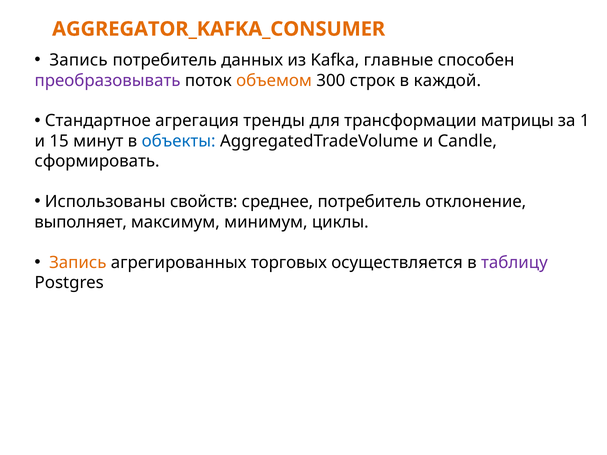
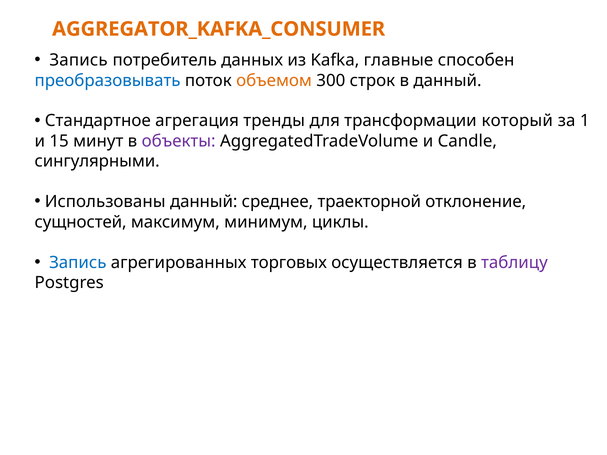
преобразовывать colour: purple -> blue
в каждой: каждой -> данный
матрицы: матрицы -> который
объекты colour: blue -> purple
сформировать: сформировать -> сингулярными
Использованы свойств: свойств -> данный
среднее потребитель: потребитель -> траекторной
выполняет: выполняет -> сущностей
Запись at (78, 263) colour: orange -> blue
